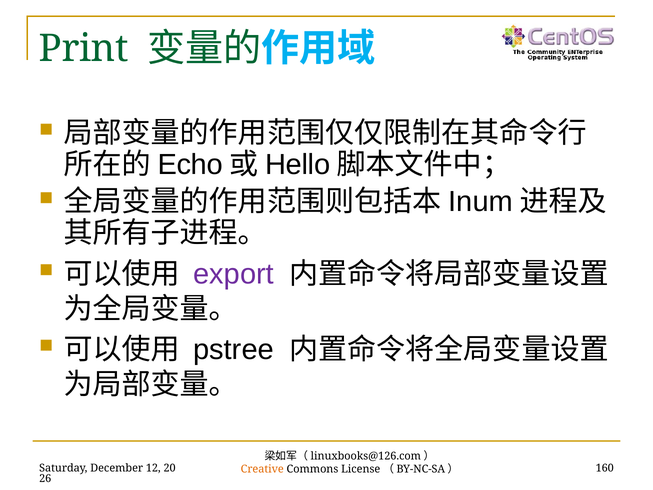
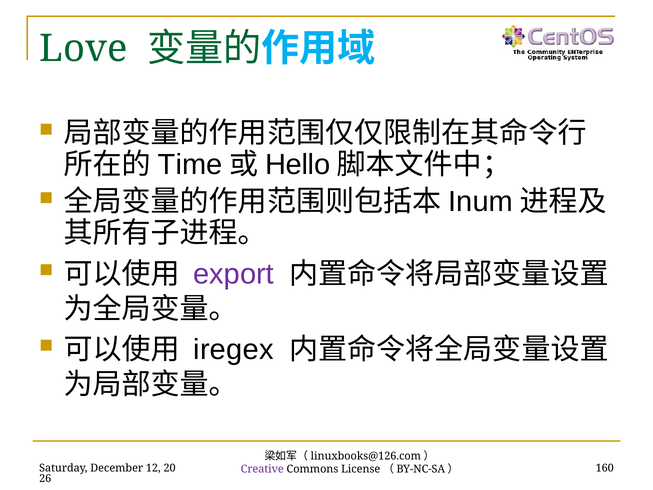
Print: Print -> Love
Echo: Echo -> Time
pstree: pstree -> iregex
Creative colour: orange -> purple
